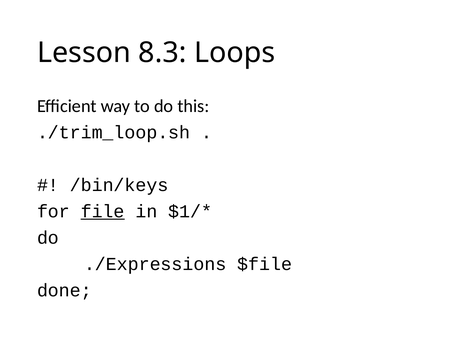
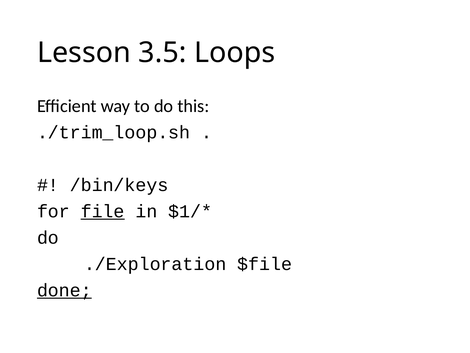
8.3: 8.3 -> 3.5
./Expressions: ./Expressions -> ./Exploration
done underline: none -> present
